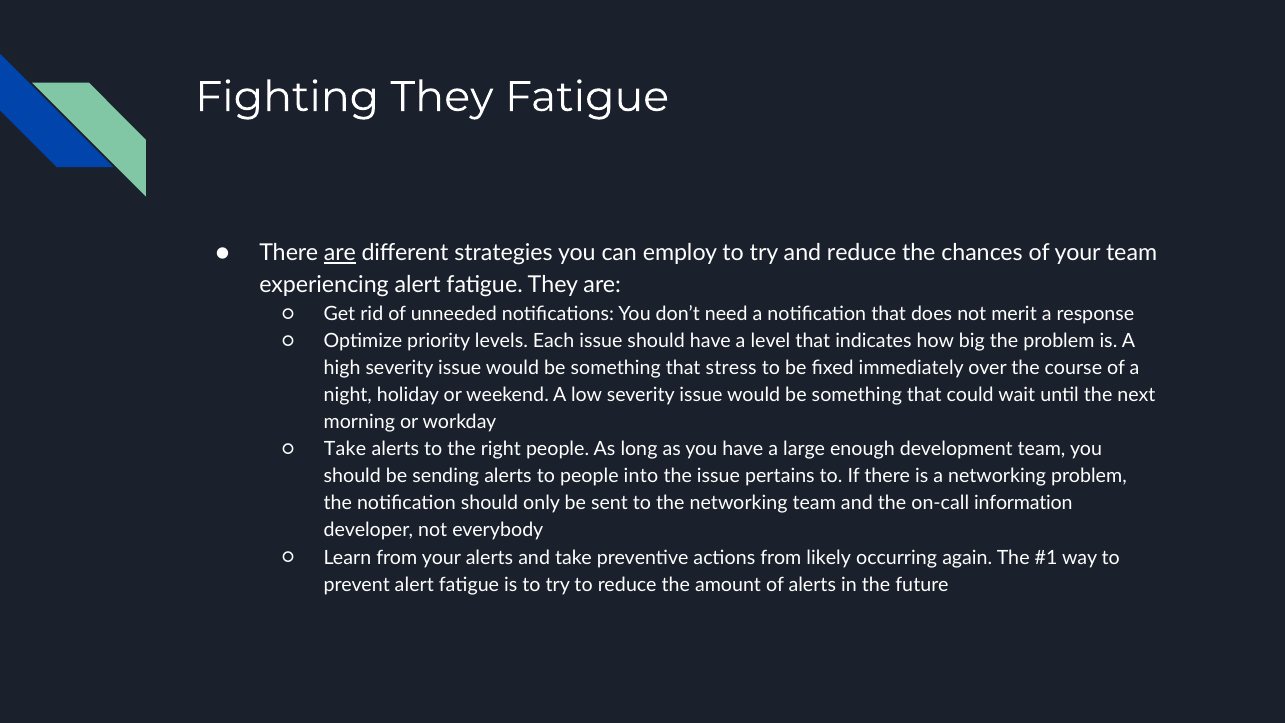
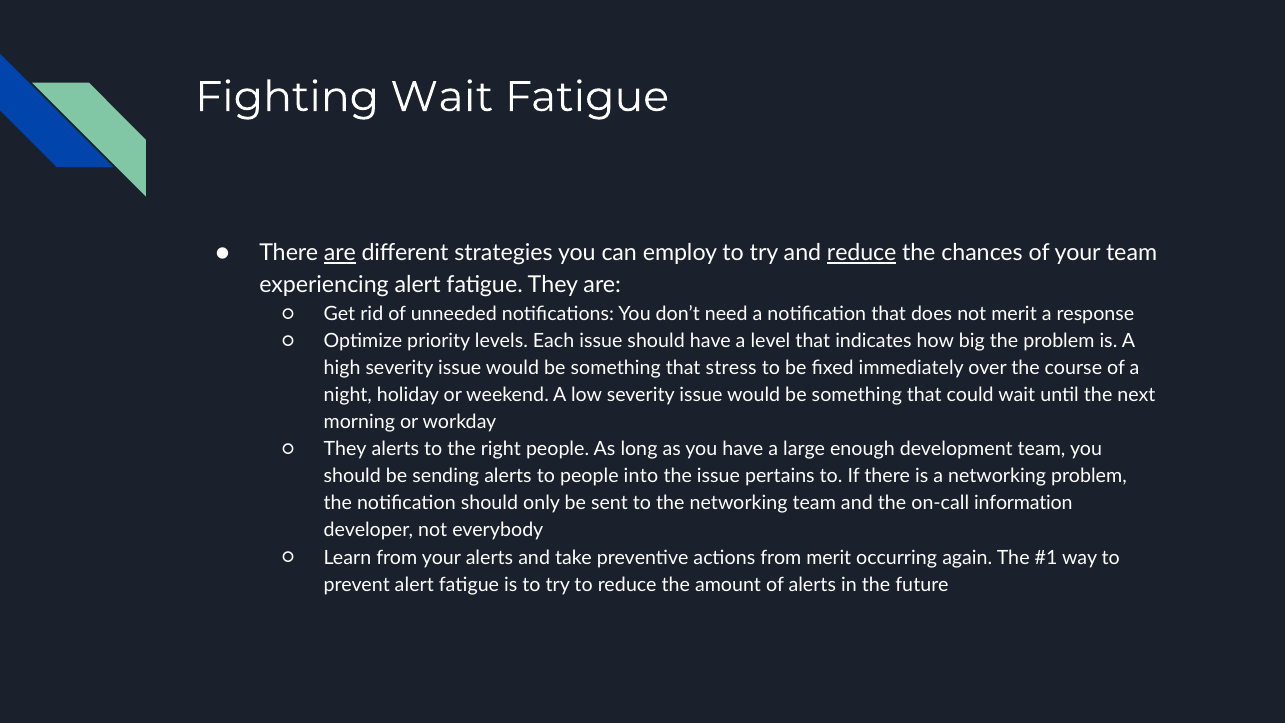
Fighting They: They -> Wait
reduce at (862, 253) underline: none -> present
Take at (345, 449): Take -> They
from likely: likely -> merit
